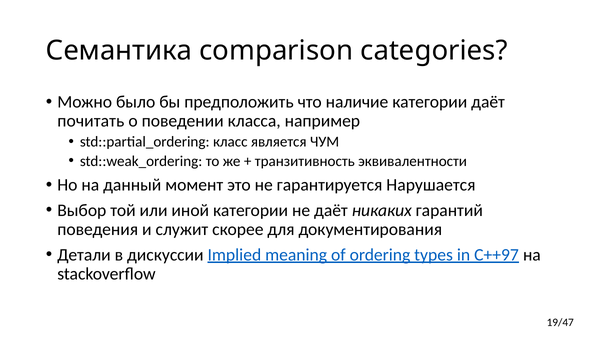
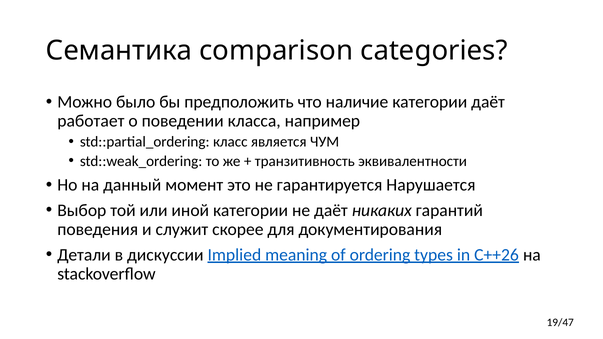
почитать: почитать -> работает
C++97: C++97 -> C++26
